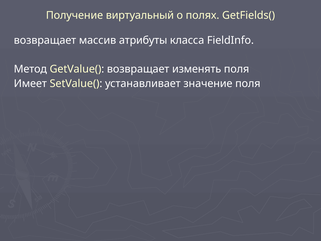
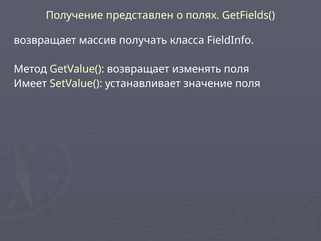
виртуальный: виртуальный -> представлен
атрибуты: атрибуты -> получать
